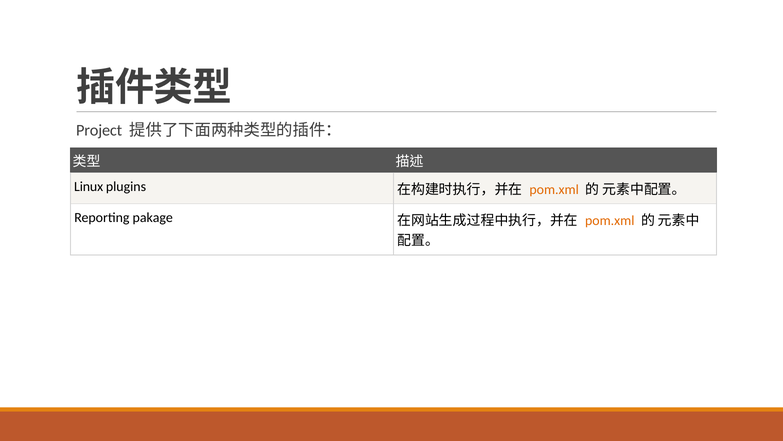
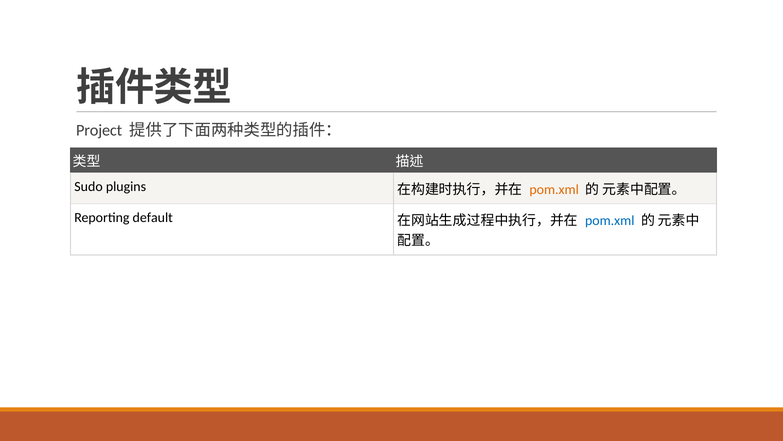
Linux: Linux -> Sudo
pakage: pakage -> default
pom.xml at (610, 220) colour: orange -> blue
